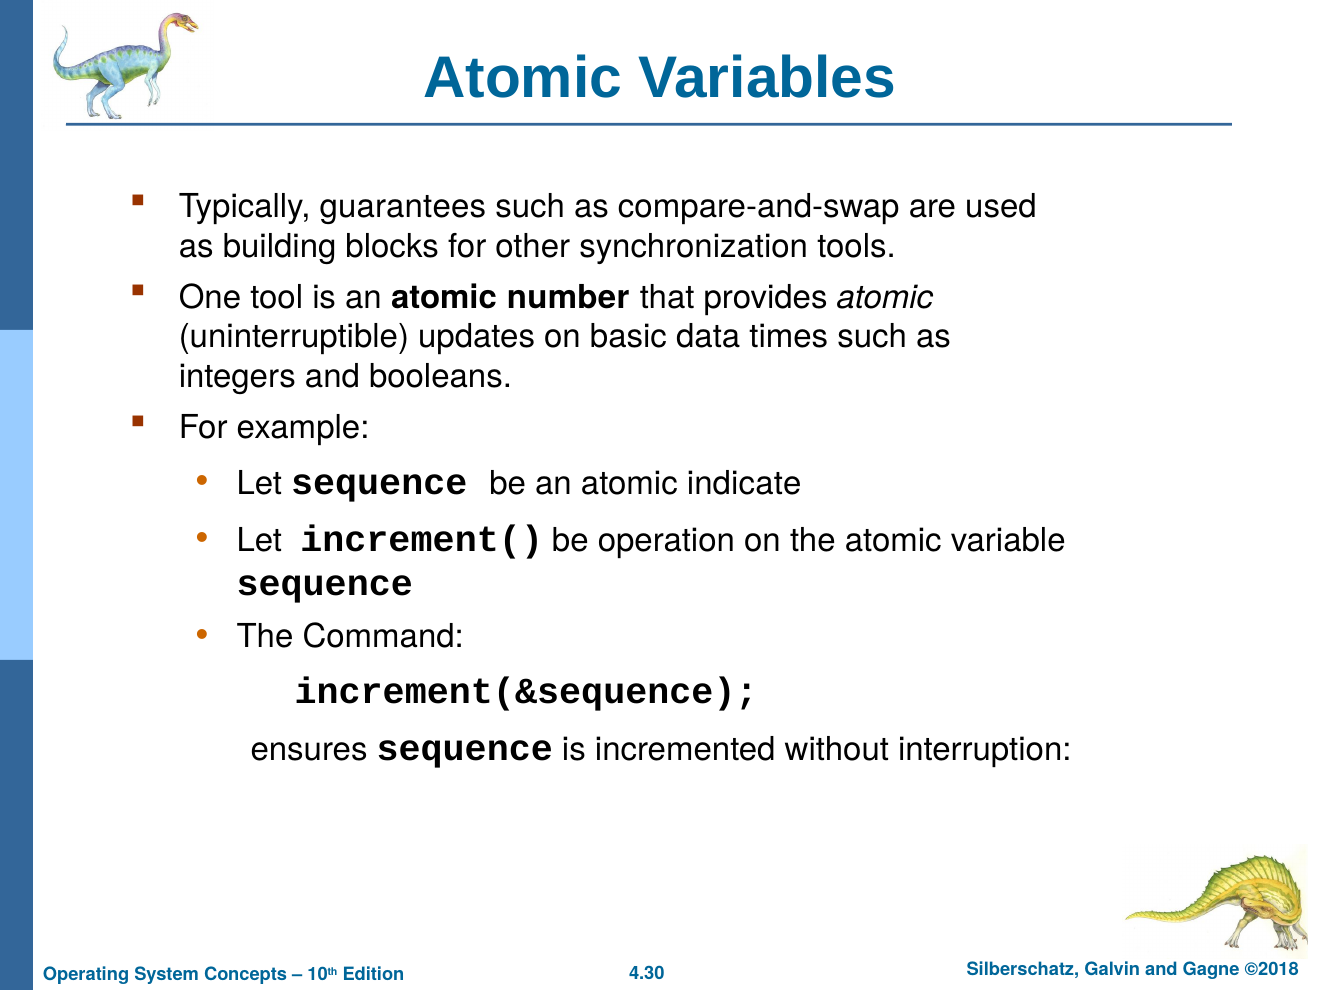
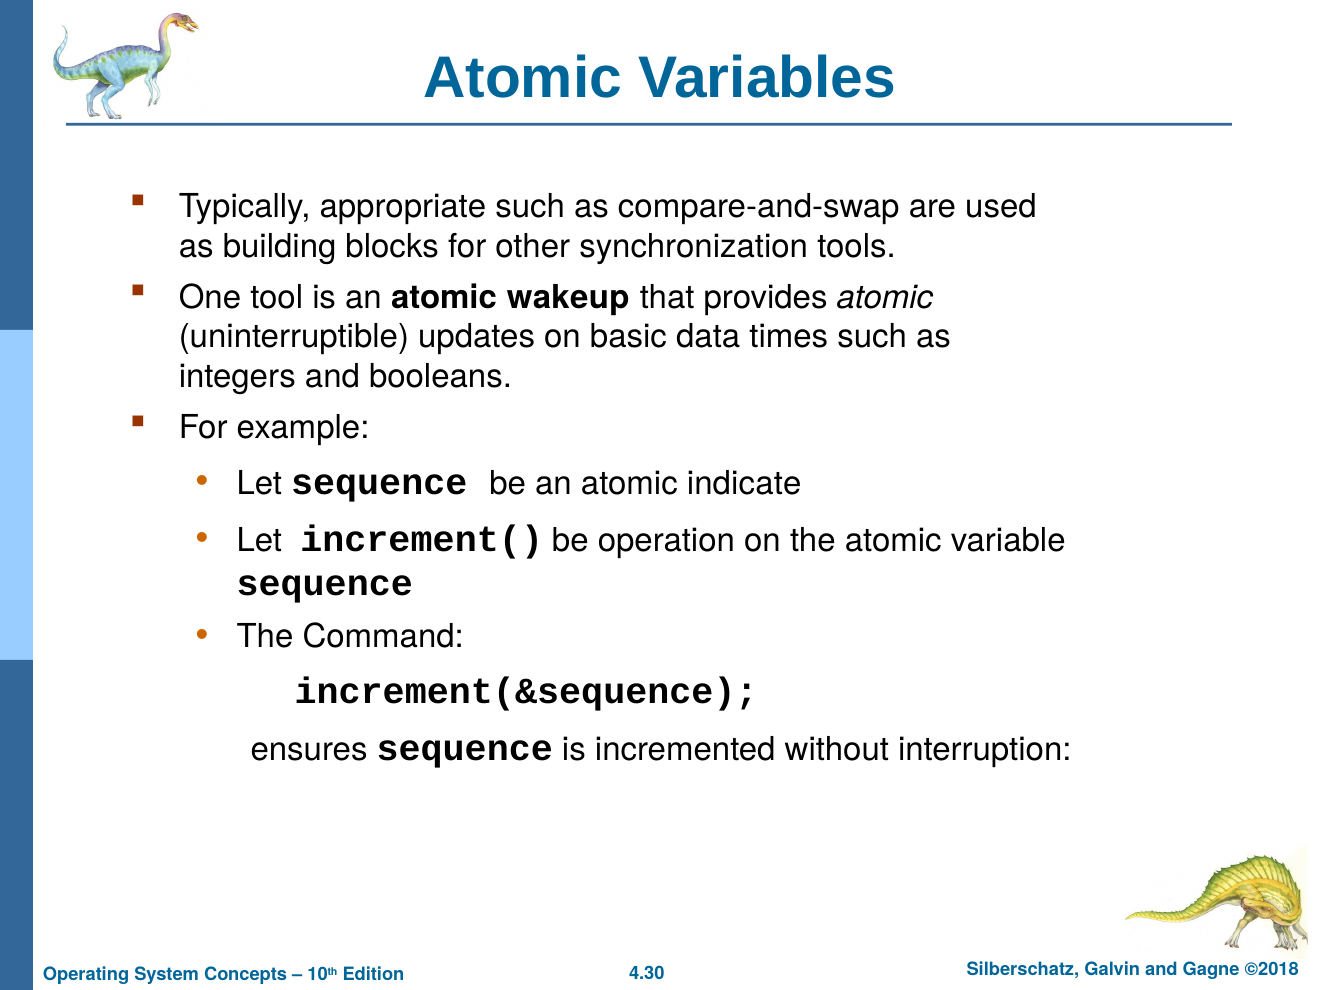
guarantees: guarantees -> appropriate
number: number -> wakeup
